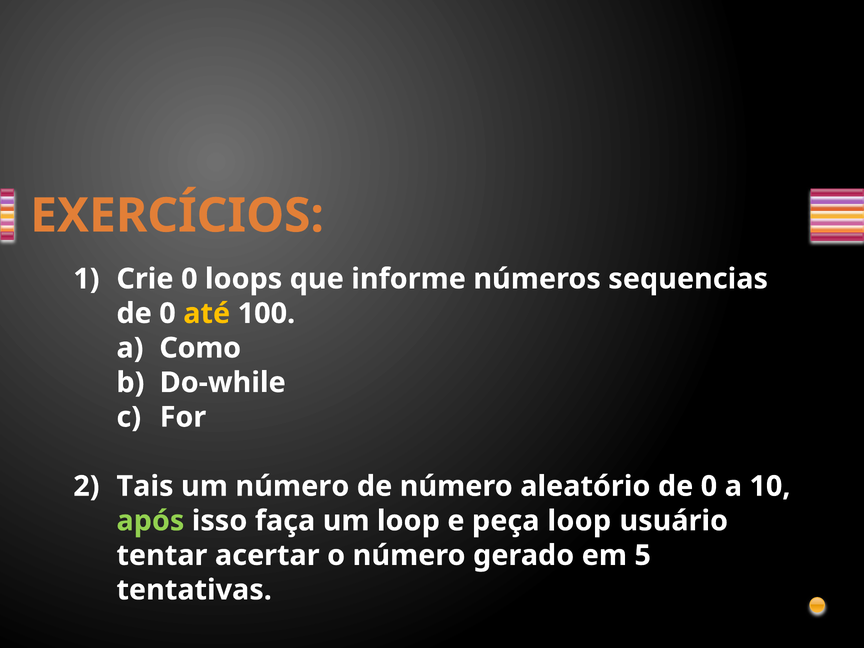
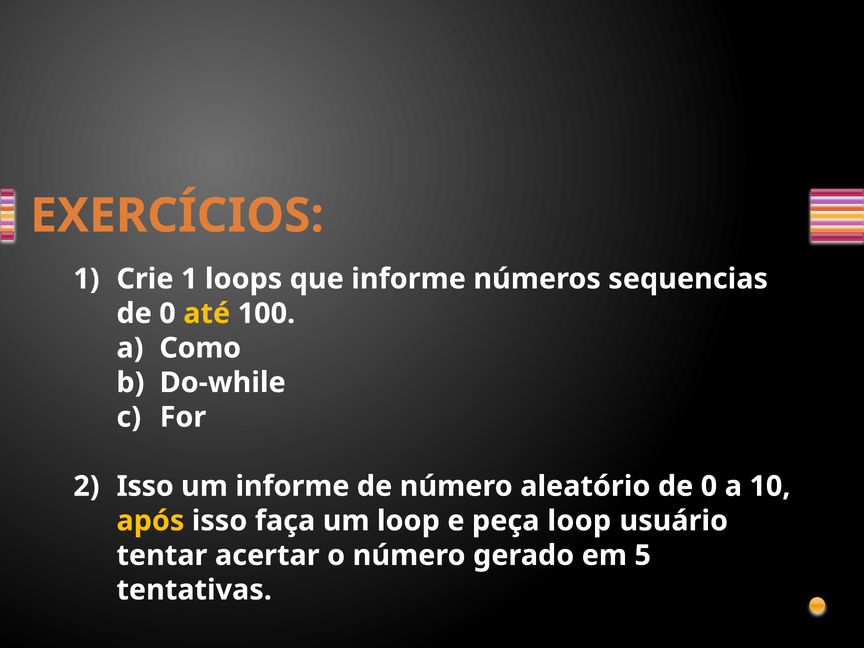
Crie 0: 0 -> 1
Tais at (145, 486): Tais -> Isso
um número: número -> informe
após colour: light green -> yellow
